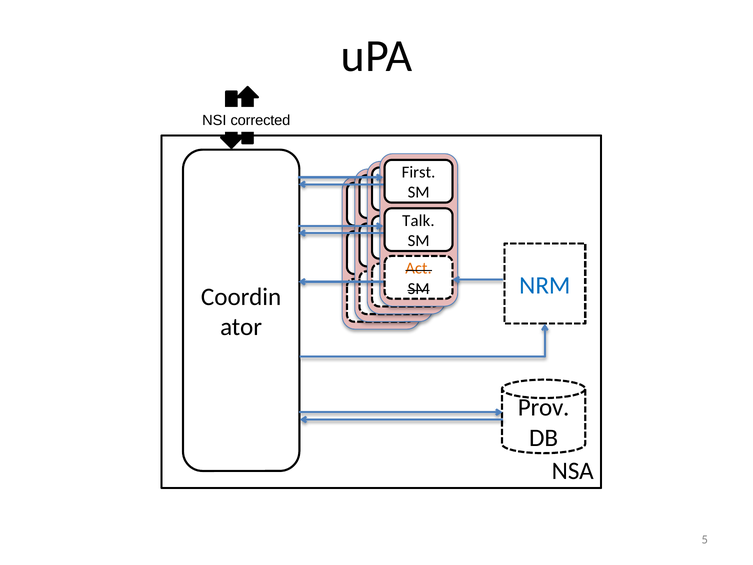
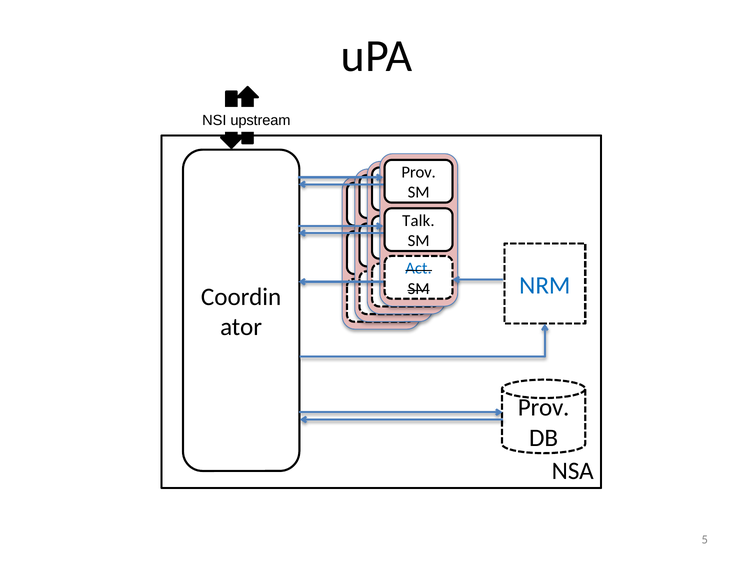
corrected: corrected -> upstream
First at (419, 172): First -> Prov
Act at (419, 268) colour: orange -> blue
